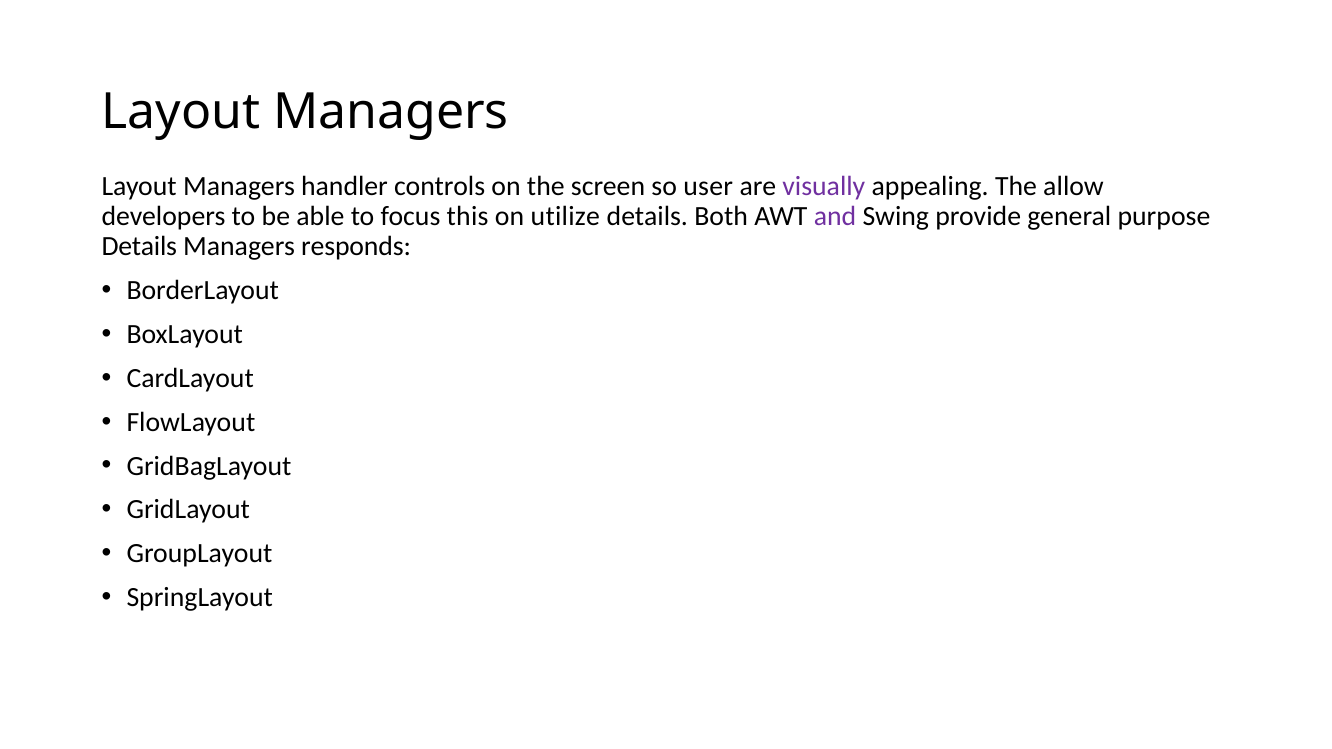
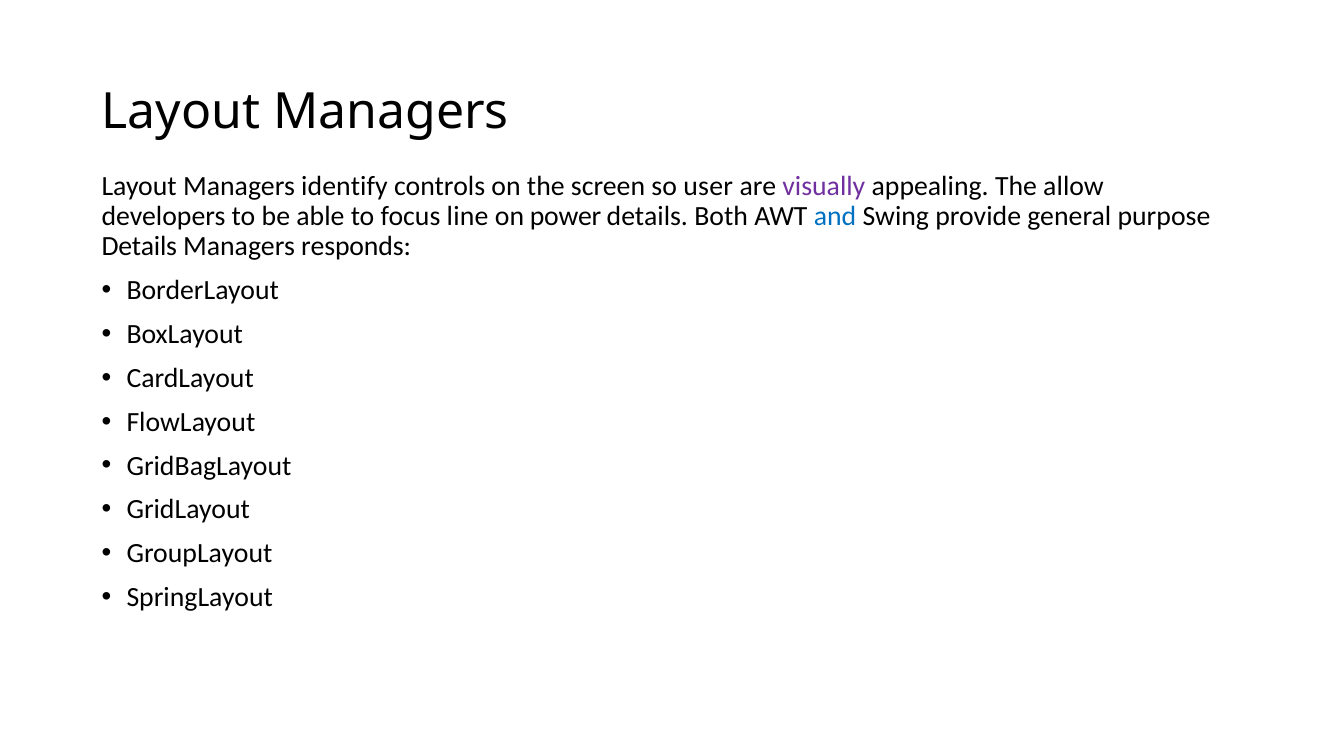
handler: handler -> identify
this: this -> line
utilize: utilize -> power
and colour: purple -> blue
